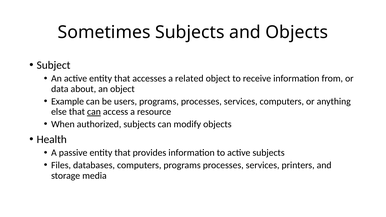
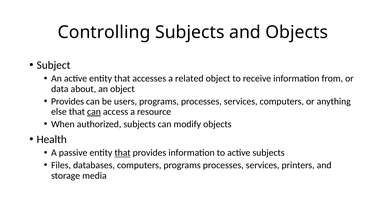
Sometimes: Sometimes -> Controlling
Example at (68, 101): Example -> Provides
that at (123, 153) underline: none -> present
